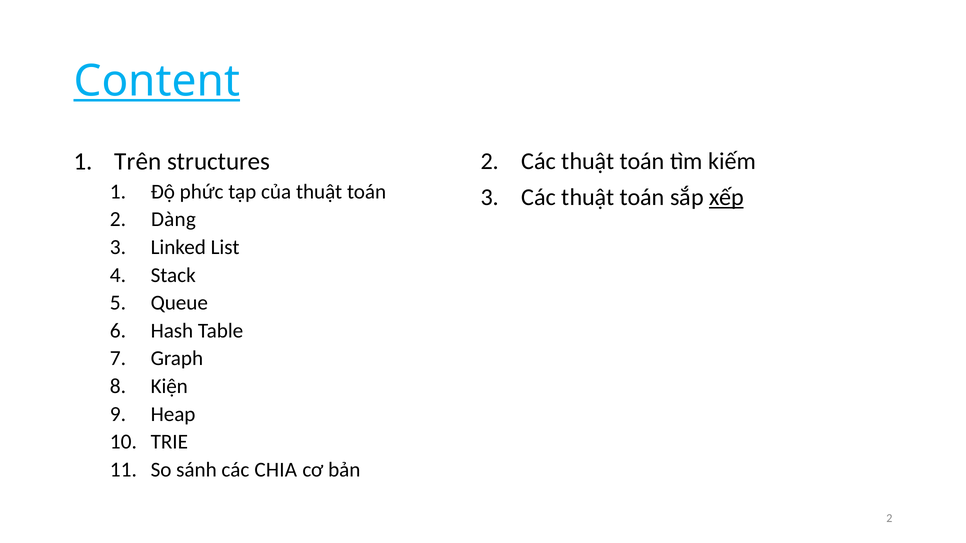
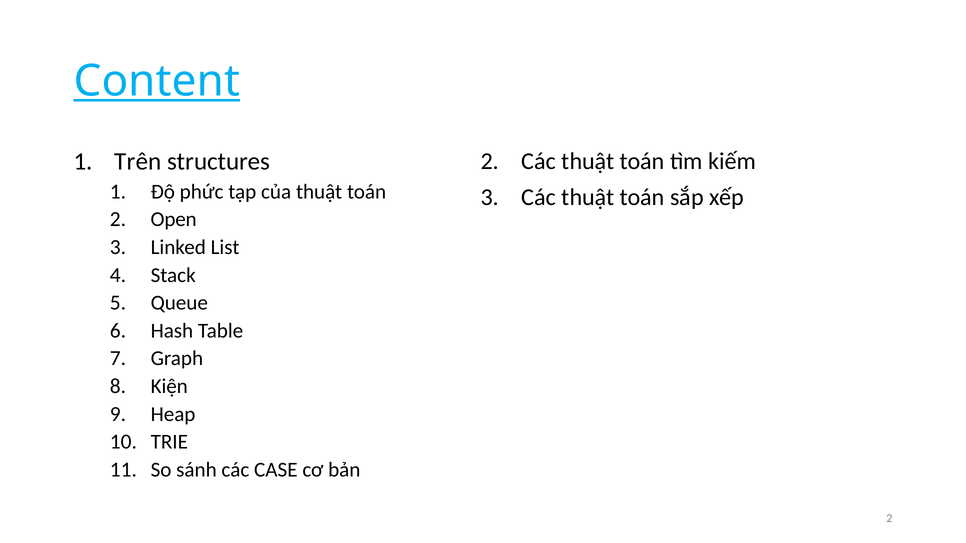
xếp underline: present -> none
Dàng: Dàng -> Open
CHIA: CHIA -> CASE
